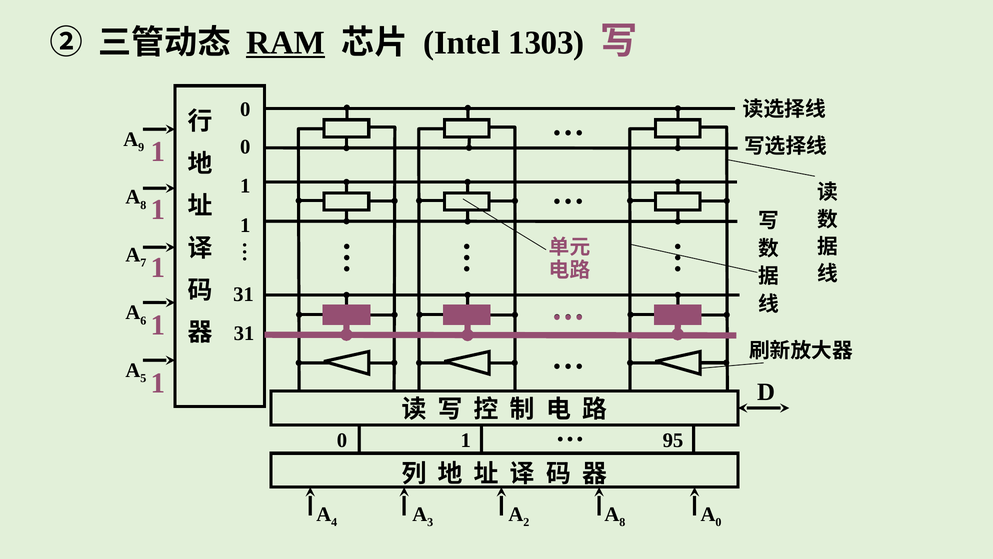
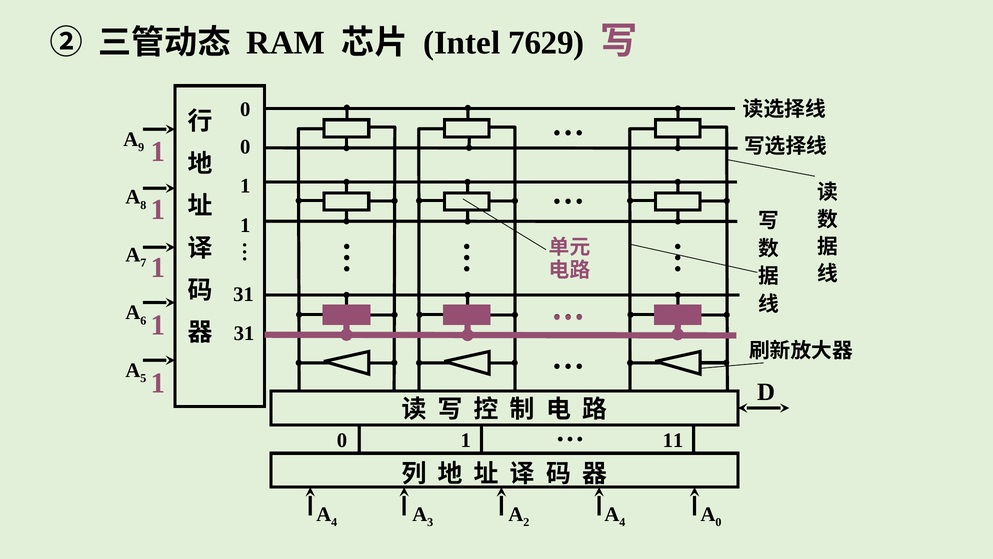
RAM underline: present -> none
1303: 1303 -> 7629
95: 95 -> 11
8 at (622, 522): 8 -> 4
